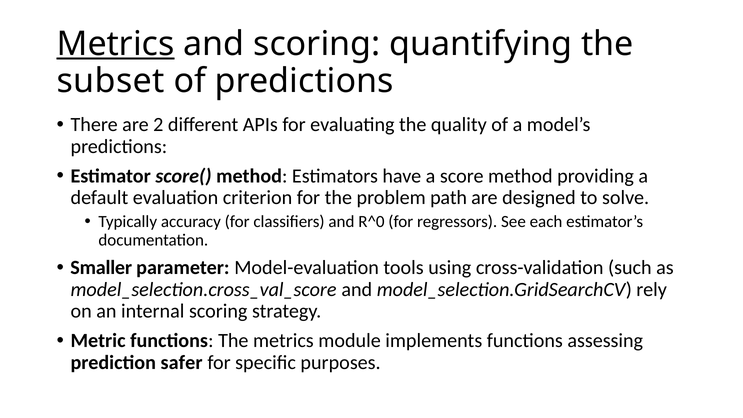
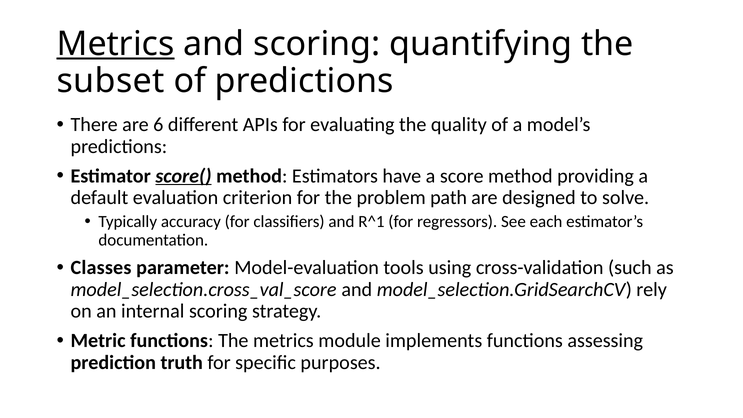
2: 2 -> 6
score( underline: none -> present
R^0: R^0 -> R^1
Smaller: Smaller -> Classes
safer: safer -> truth
